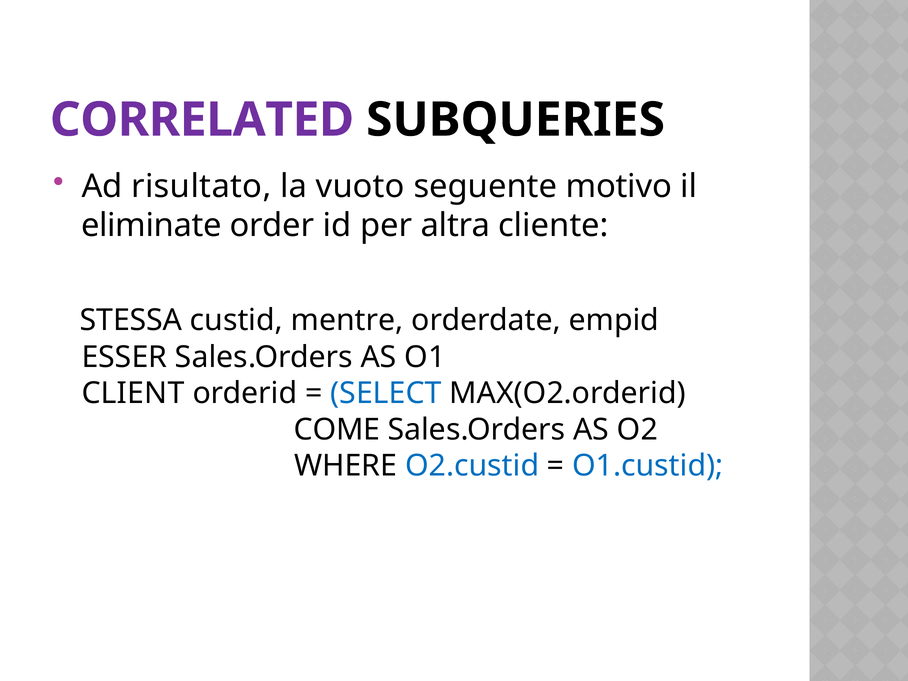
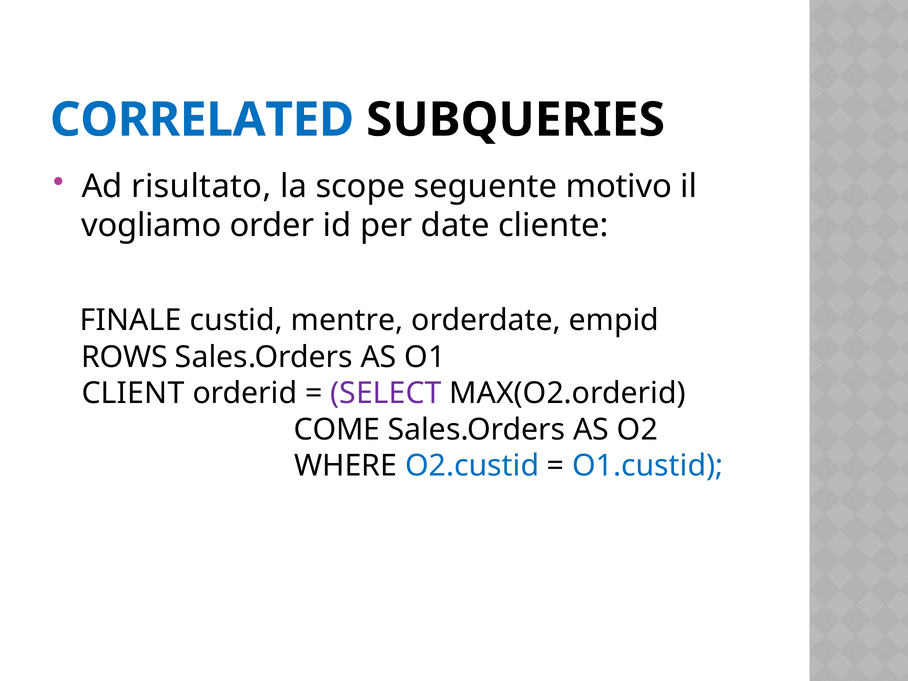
CORRELATED colour: purple -> blue
vuoto: vuoto -> scope
eliminate: eliminate -> vogliamo
altra: altra -> date
STESSA: STESSA -> FINALE
ESSER: ESSER -> ROWS
SELECT colour: blue -> purple
